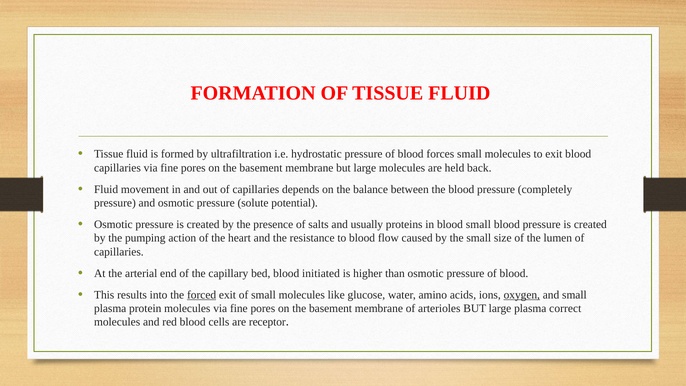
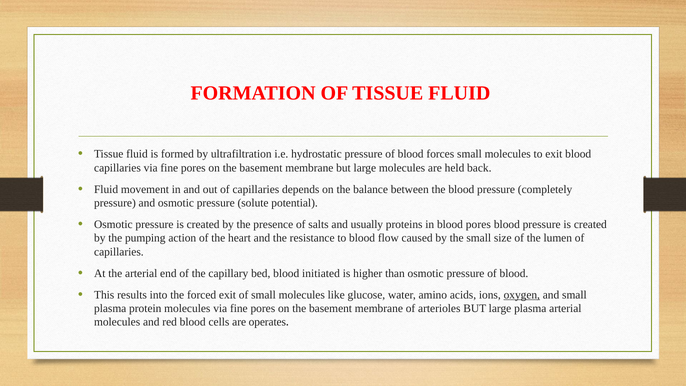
blood small: small -> pores
forced underline: present -> none
plasma correct: correct -> arterial
receptor: receptor -> operates
